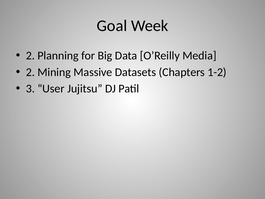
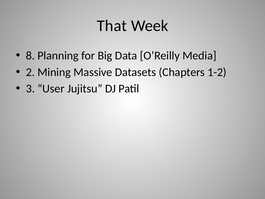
Goal: Goal -> That
2 at (30, 56): 2 -> 8
